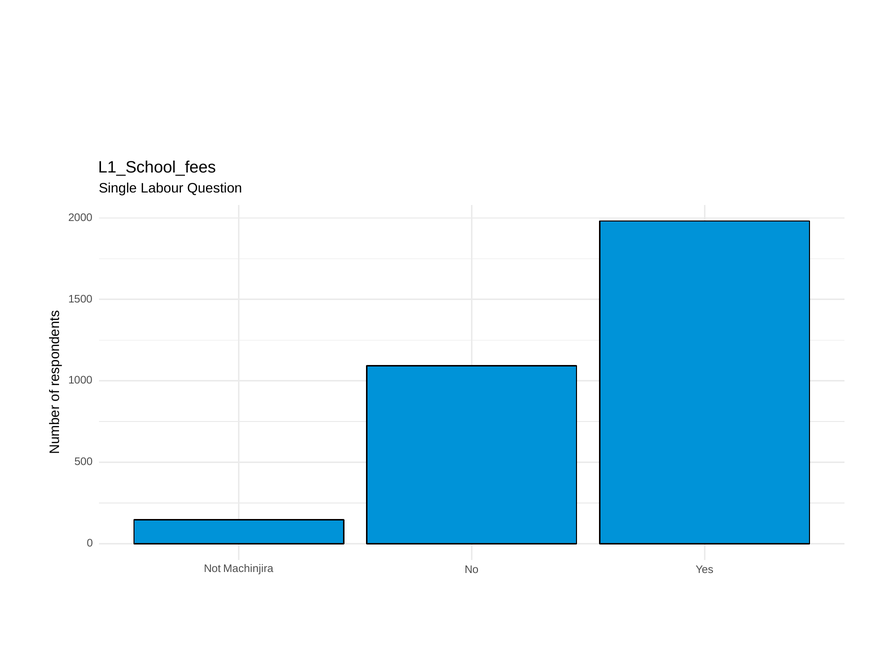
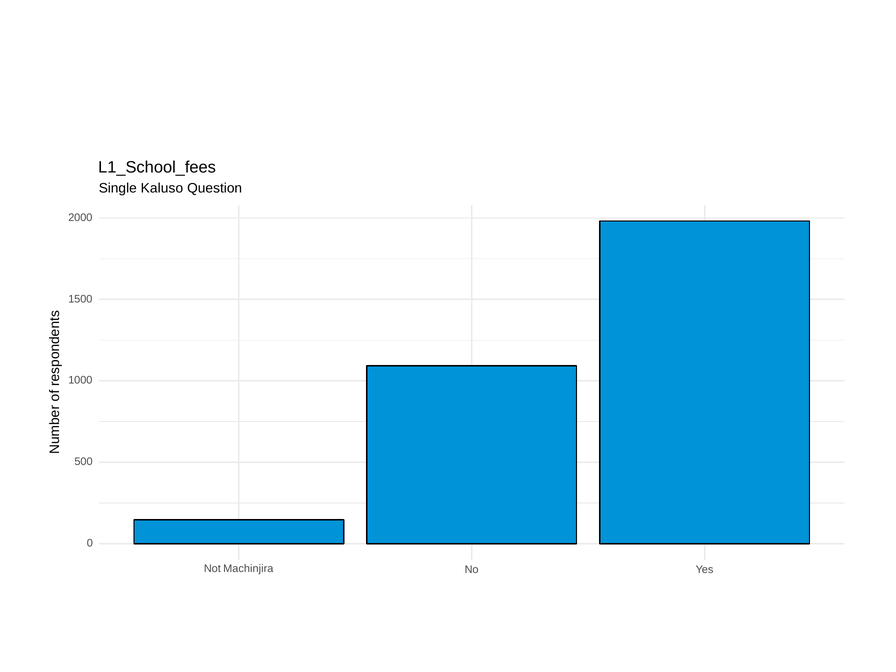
Labour: Labour -> Kaluso
